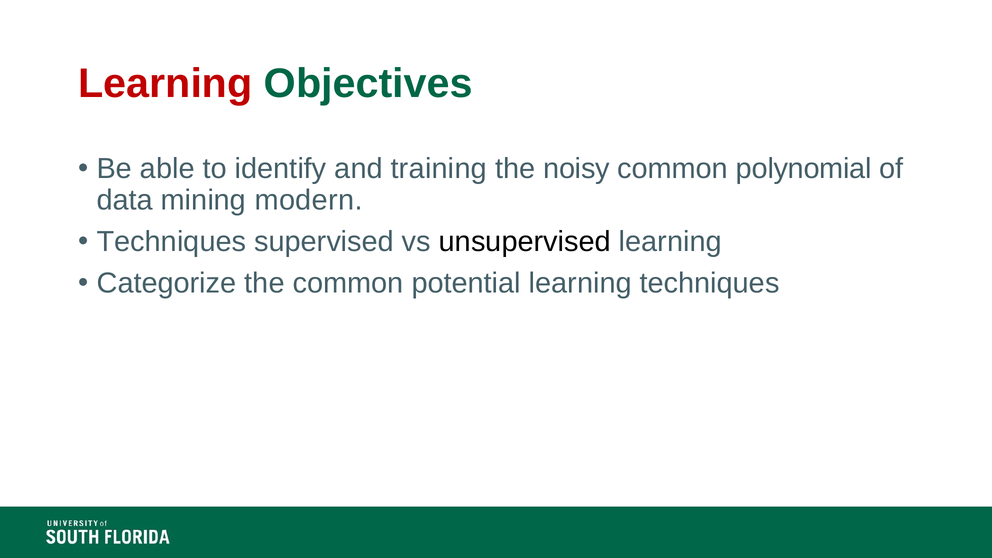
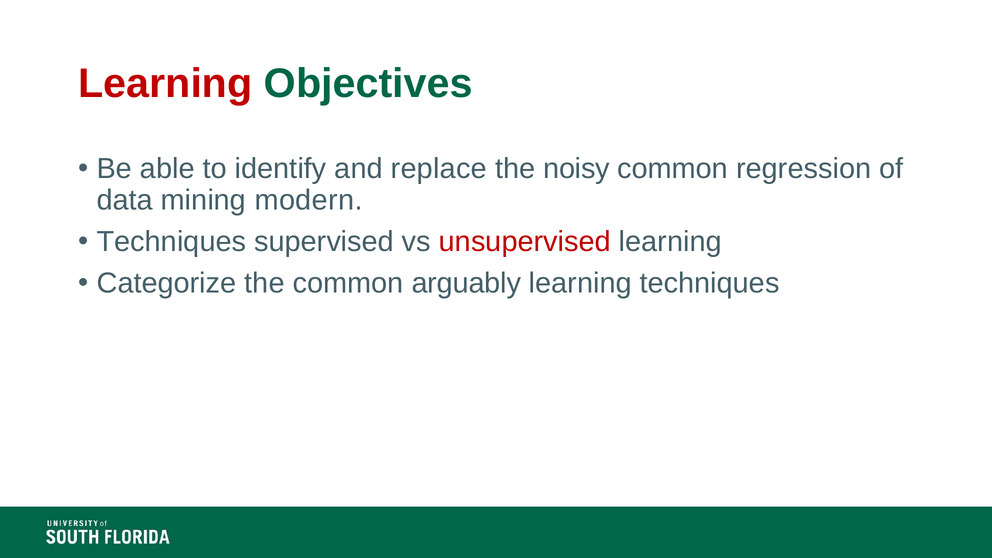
training: training -> replace
polynomial: polynomial -> regression
unsupervised colour: black -> red
potential: potential -> arguably
